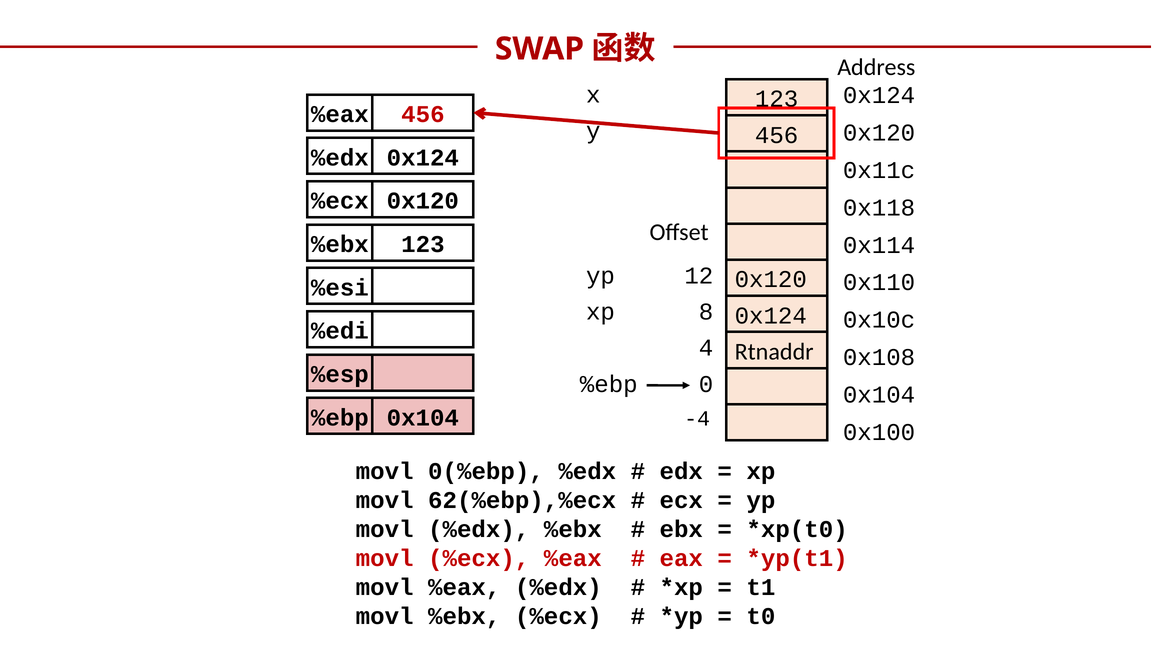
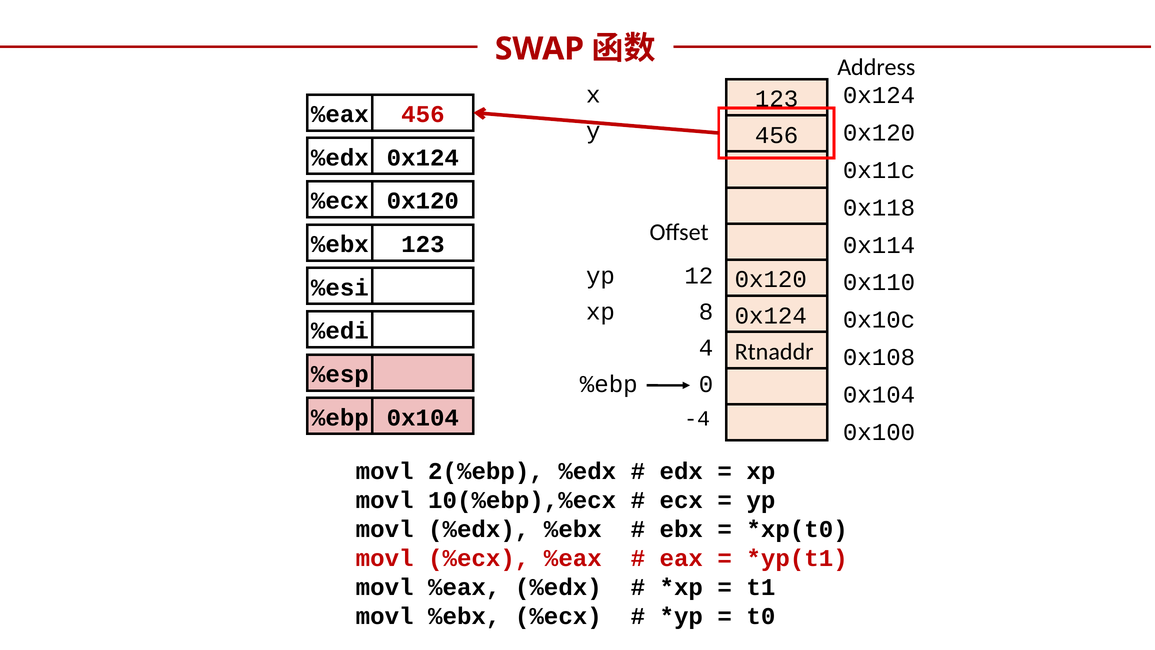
0(%ebp: 0(%ebp -> 2(%ebp
62(%ebp),%ecx: 62(%ebp),%ecx -> 10(%ebp),%ecx
